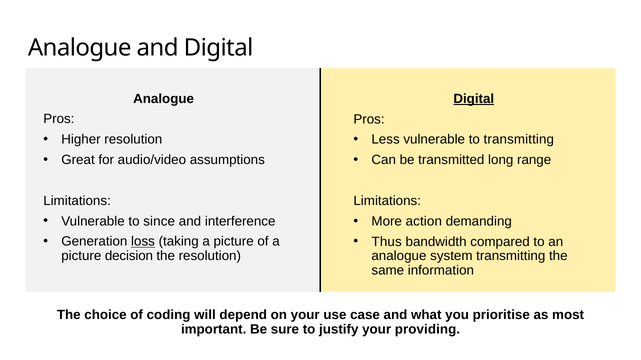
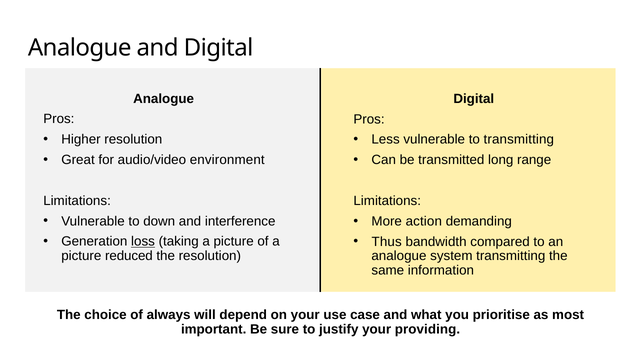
Digital at (474, 99) underline: present -> none
assumptions: assumptions -> environment
since: since -> down
decision: decision -> reduced
coding: coding -> always
